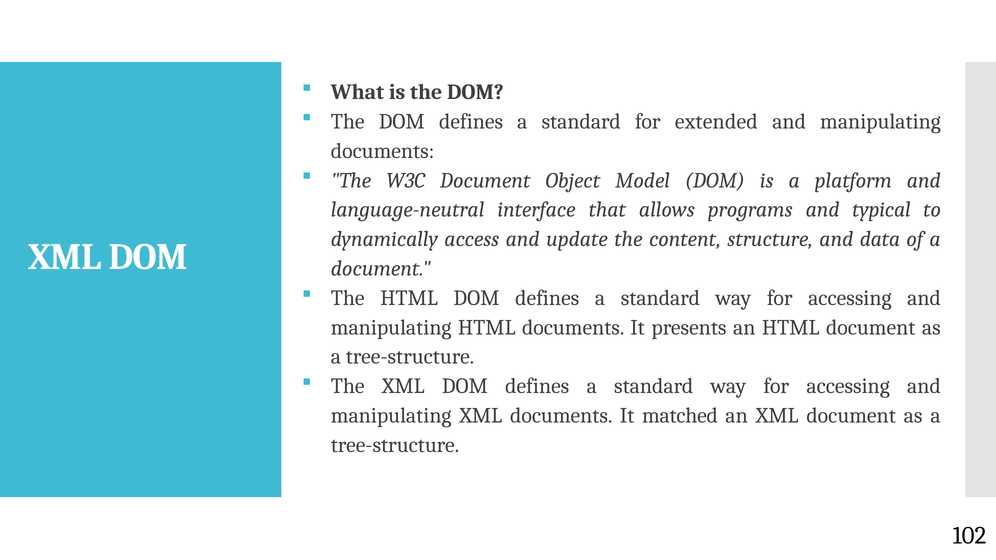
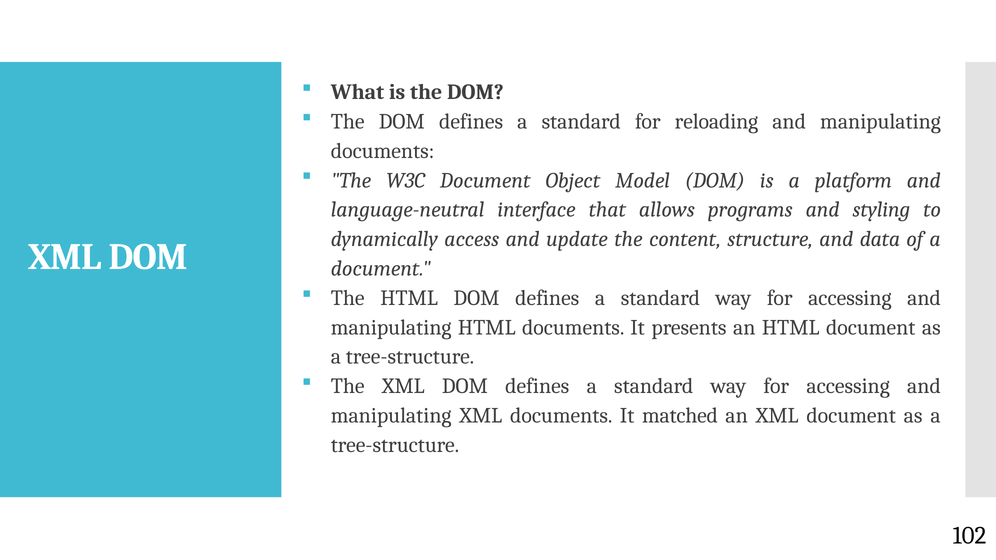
extended: extended -> reloading
typical: typical -> styling
